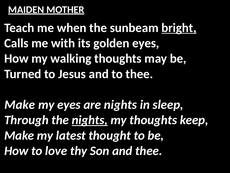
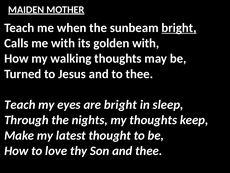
golden eyes: eyes -> with
Make at (20, 104): Make -> Teach
are nights: nights -> bright
nights at (90, 120) underline: present -> none
